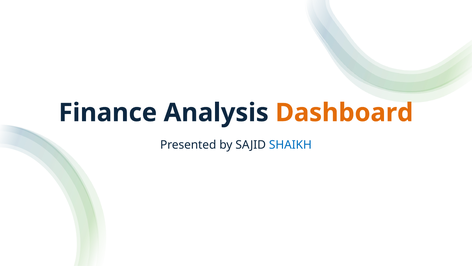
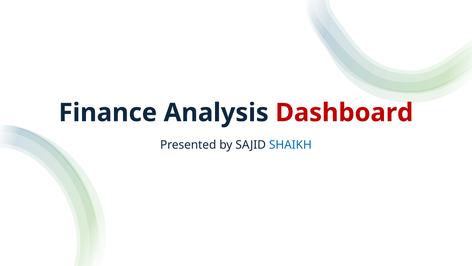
Dashboard colour: orange -> red
